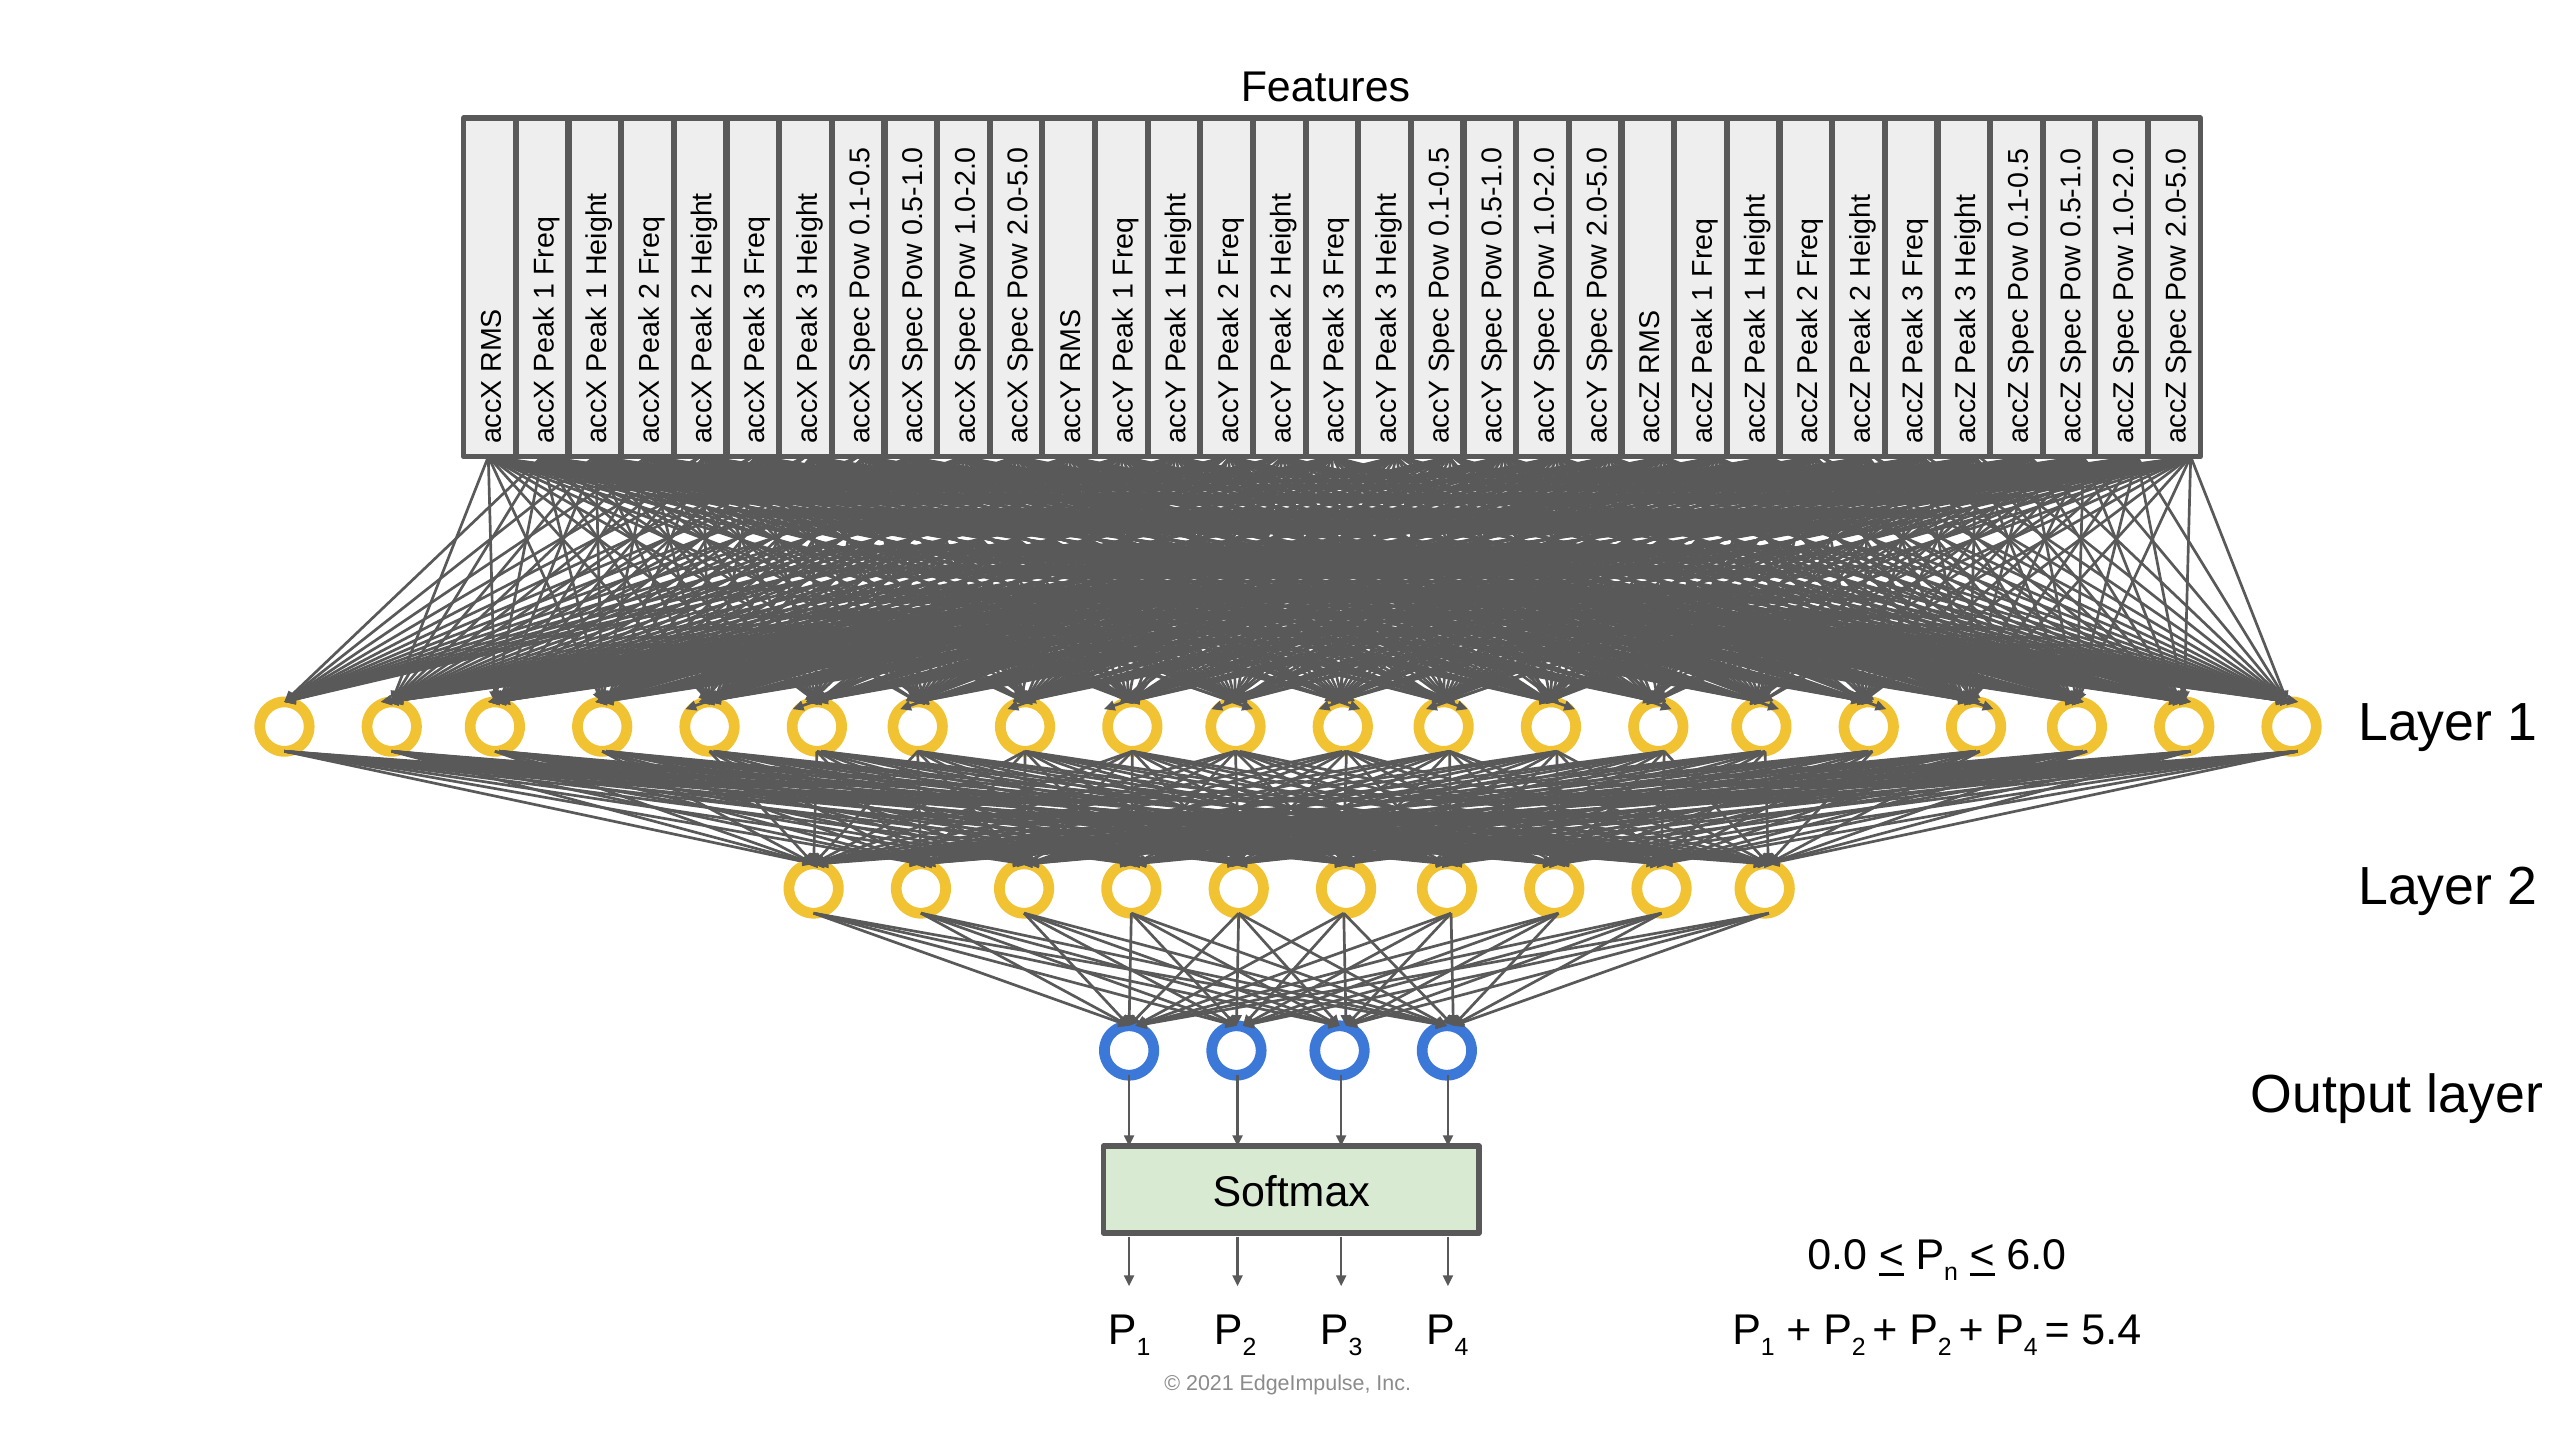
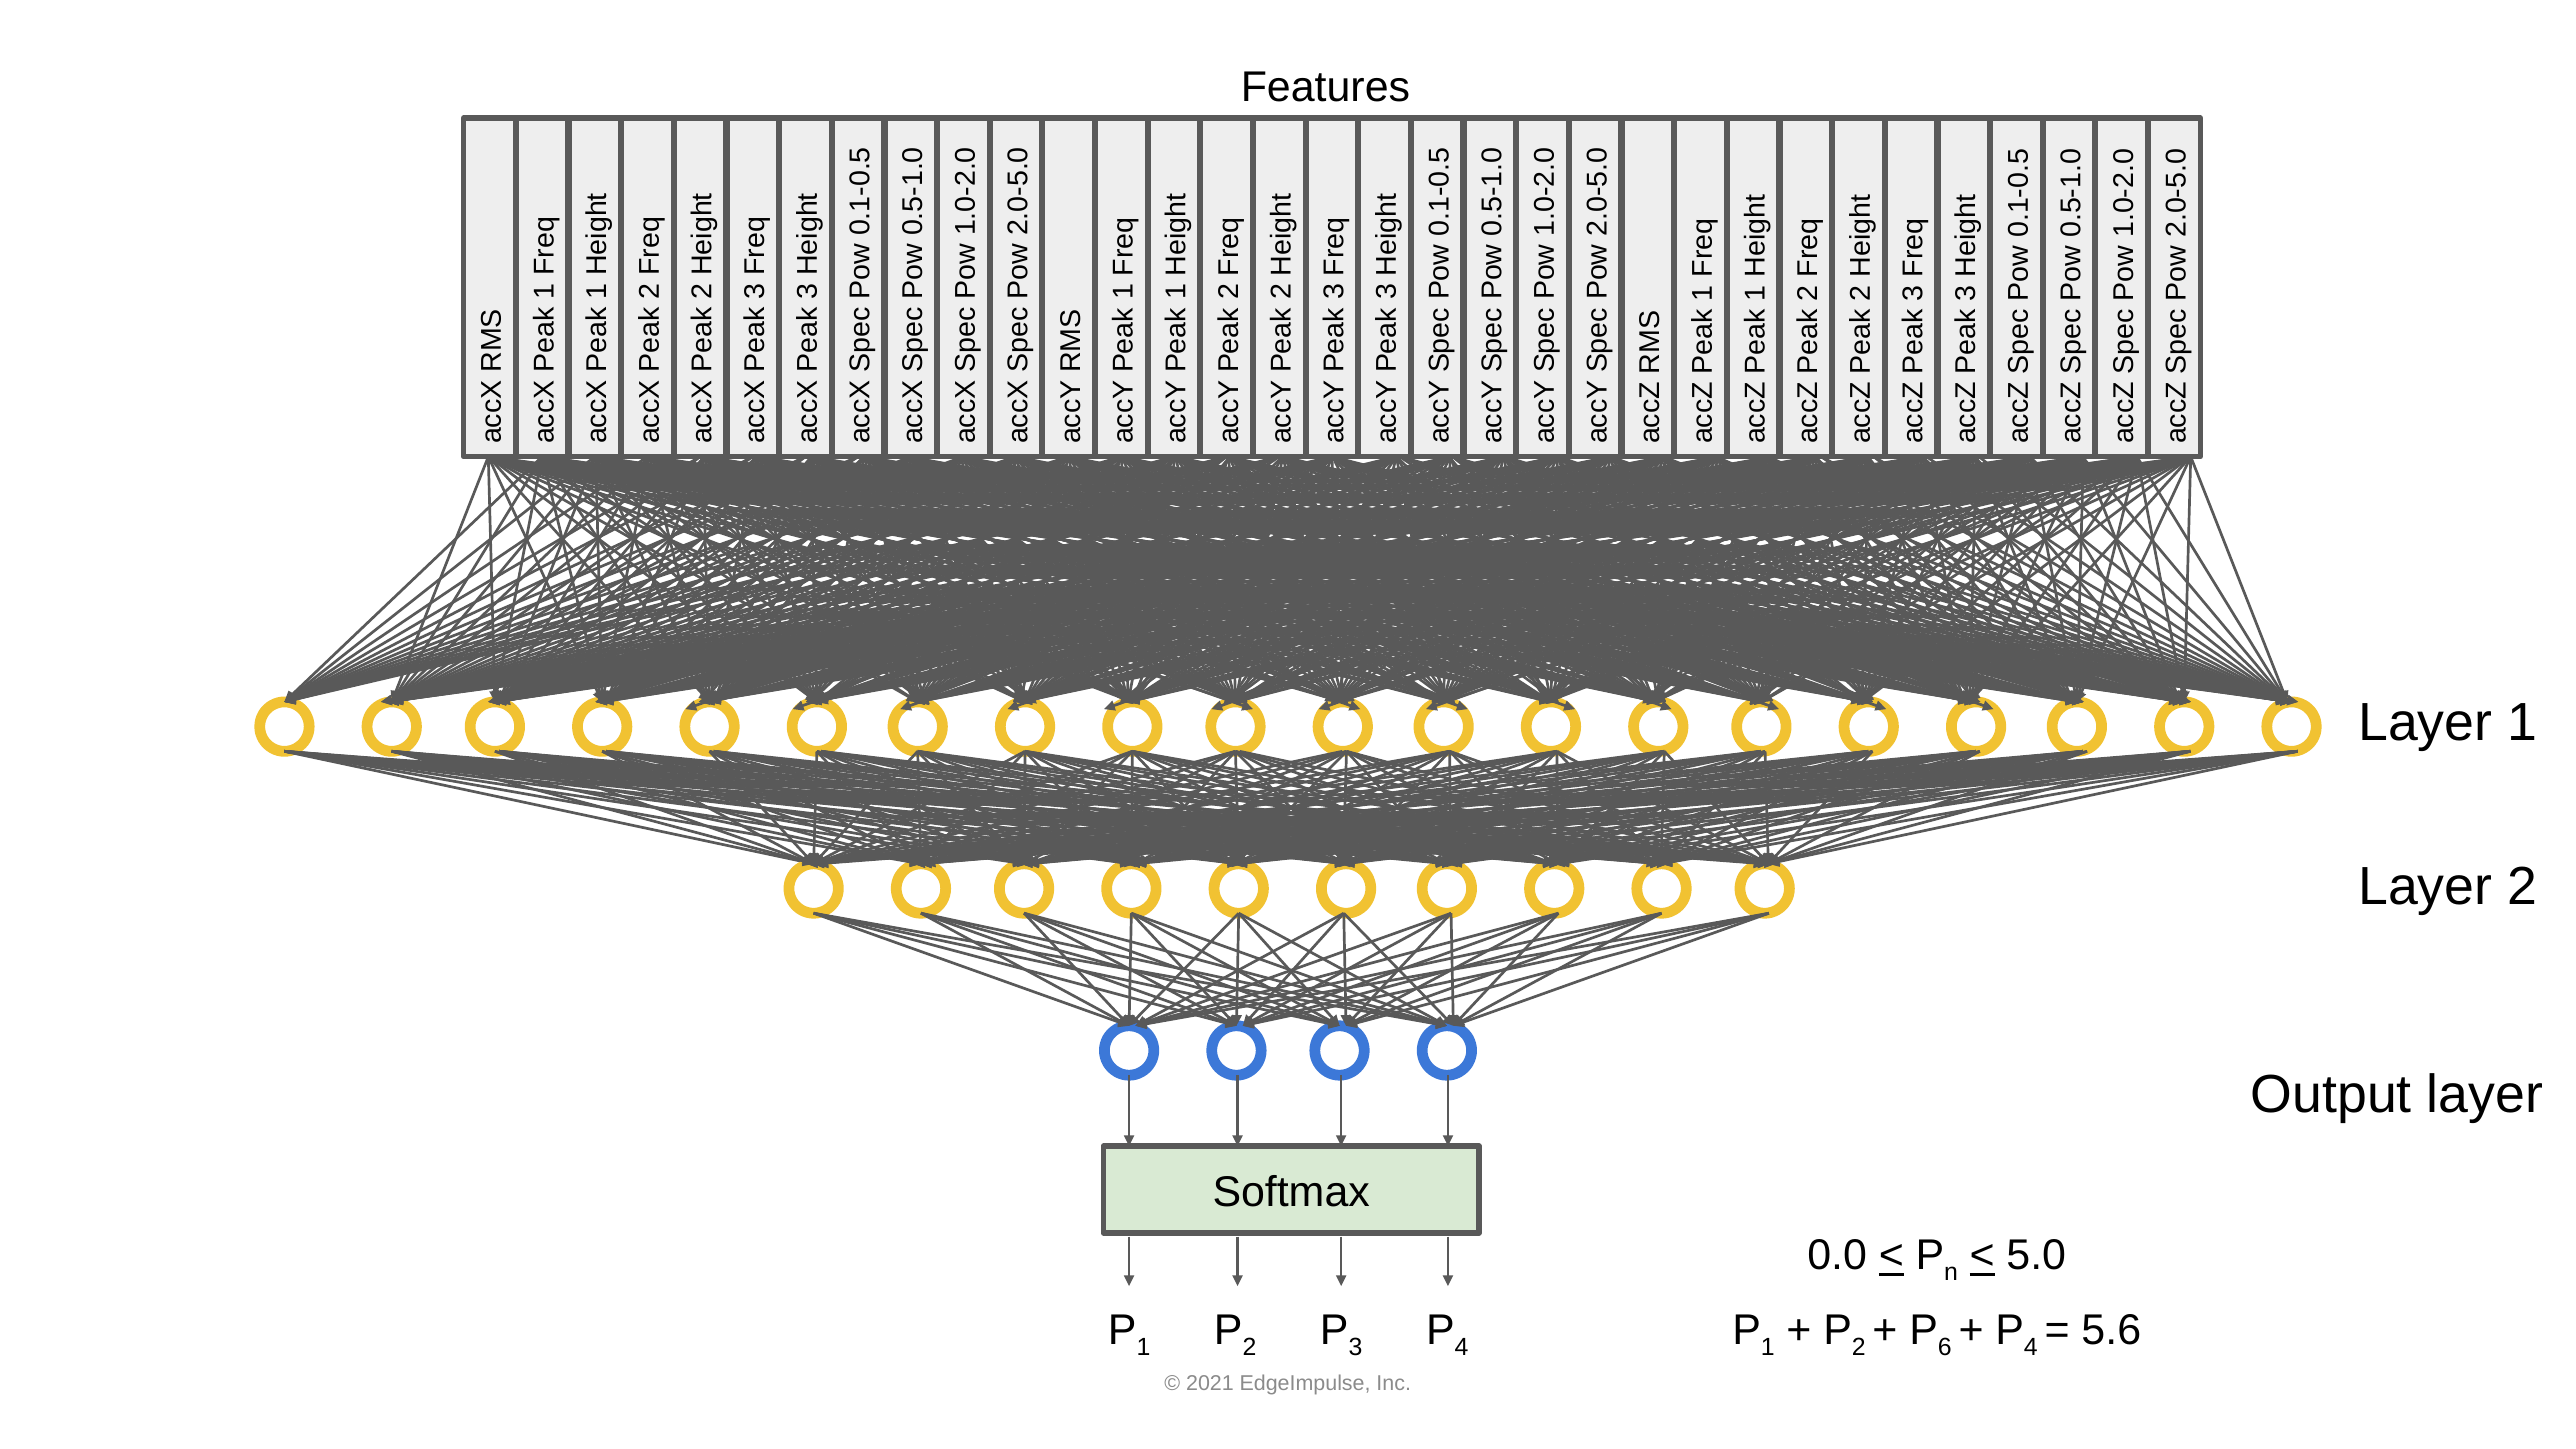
6.0: 6.0 -> 5.0
2 at (1945, 1348): 2 -> 6
5.4: 5.4 -> 5.6
